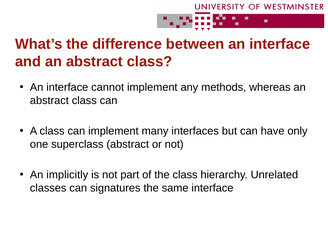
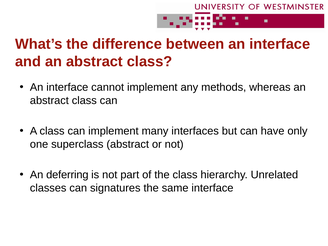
implicitly: implicitly -> deferring
